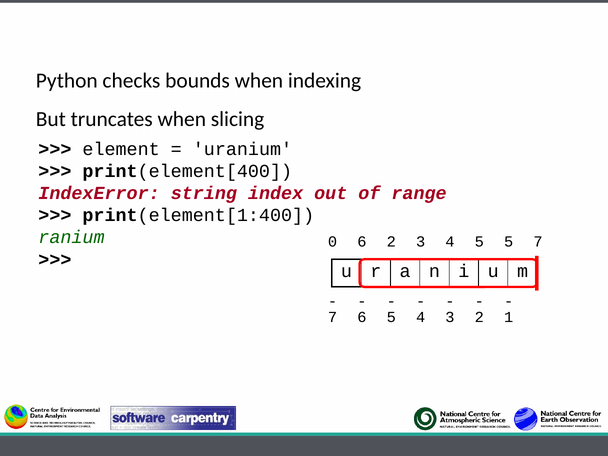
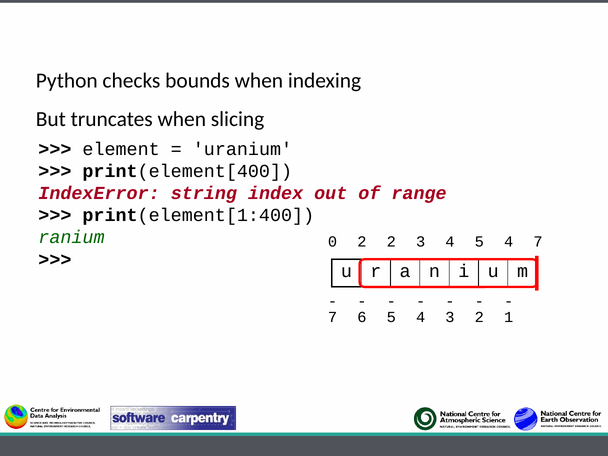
0 6: 6 -> 2
5 5: 5 -> 4
